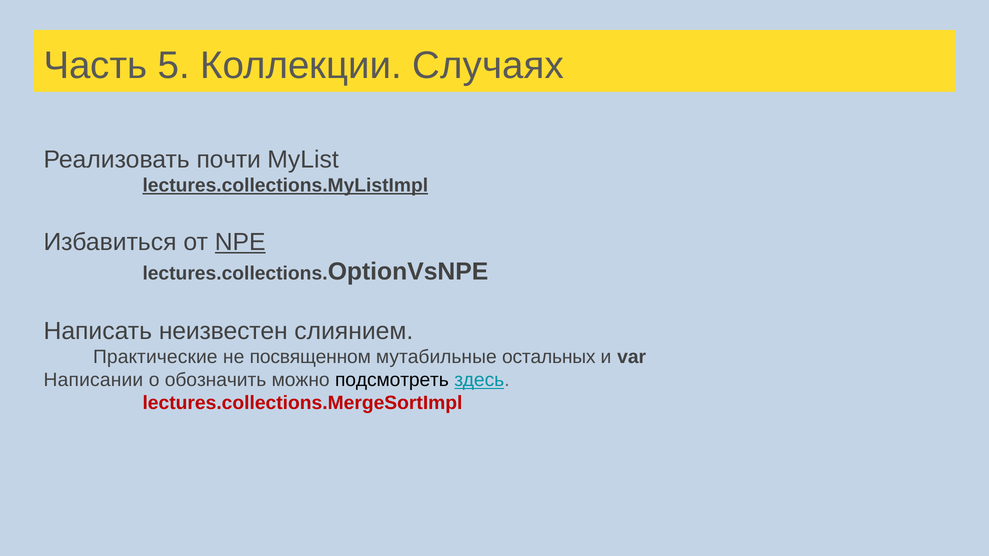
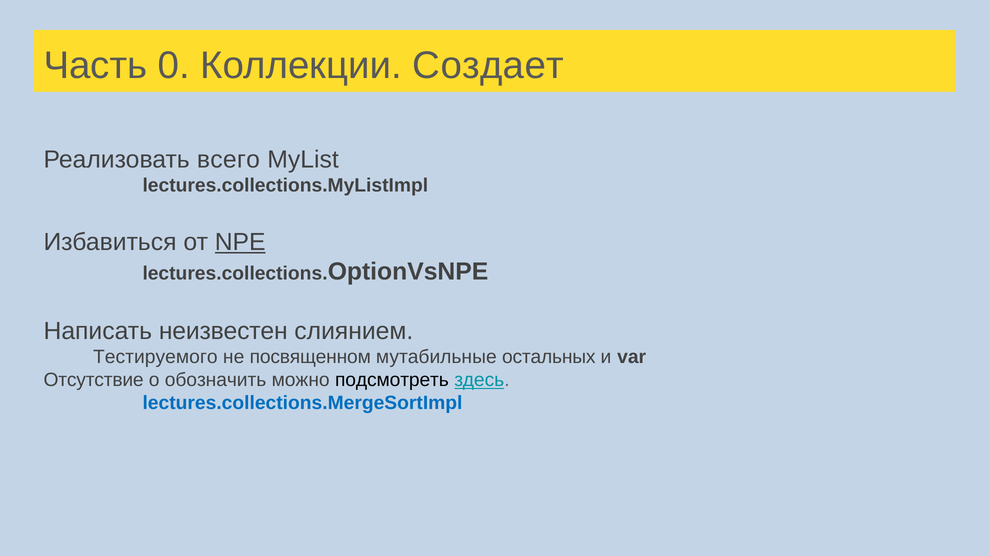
5: 5 -> 0
Случаях: Случаях -> Создает
почти: почти -> всего
lectures.collections.MyListImpl underline: present -> none
Практические: Практические -> Тестируемого
Написании: Написании -> Отсутствие
lectures.collections.MergeSortImpl colour: red -> blue
